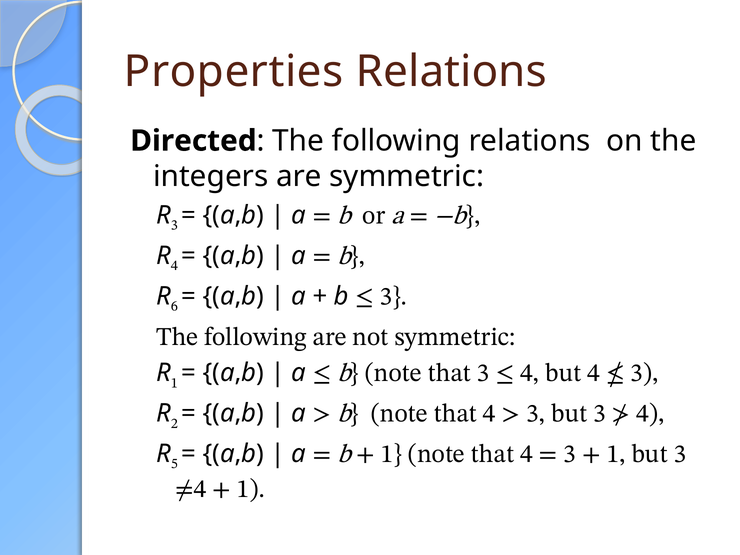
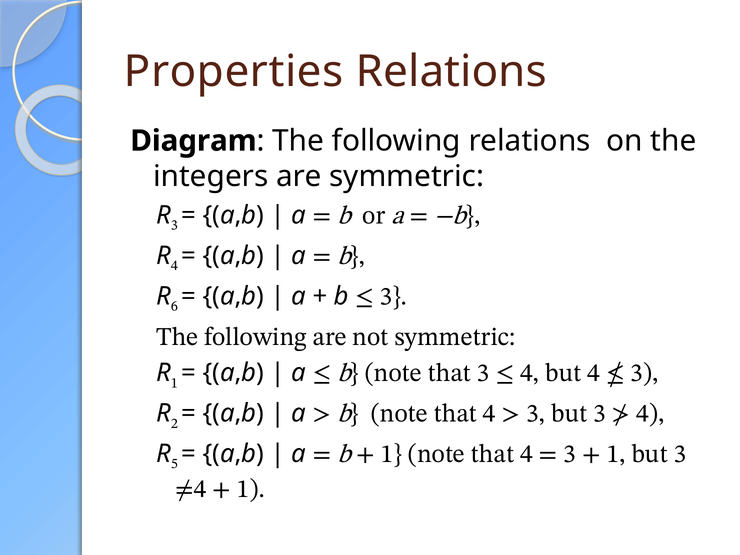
Directed: Directed -> Diagram
